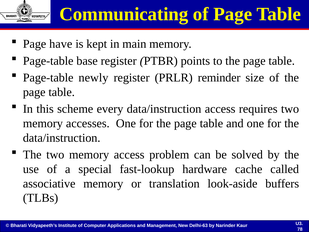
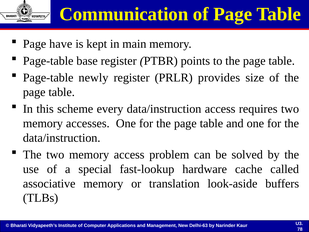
Communicating: Communicating -> Communication
reminder: reminder -> provides
